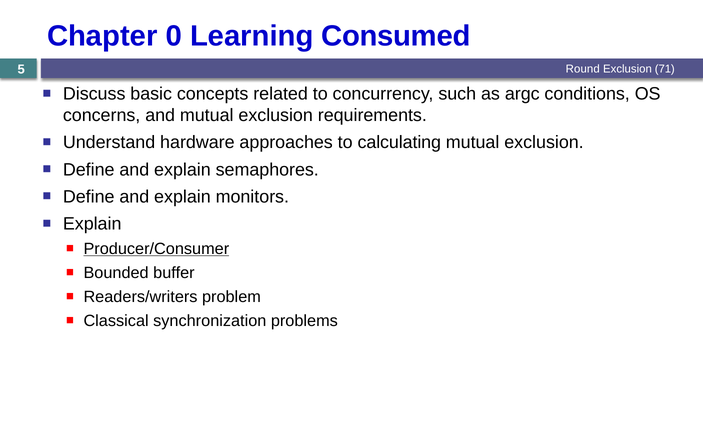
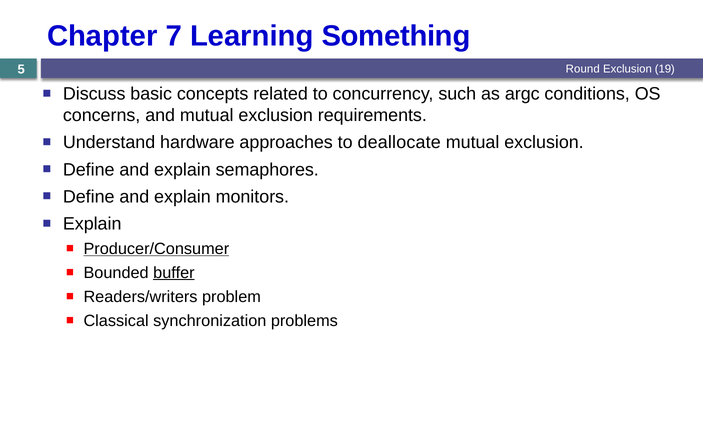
0: 0 -> 7
Consumed: Consumed -> Something
71: 71 -> 19
calculating: calculating -> deallocate
buffer underline: none -> present
